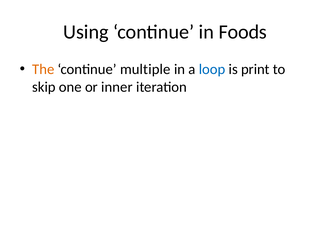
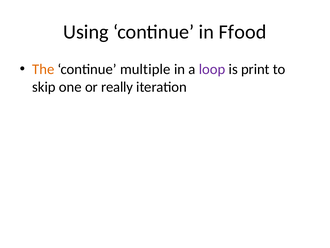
Foods: Foods -> Ffood
loop colour: blue -> purple
inner: inner -> really
